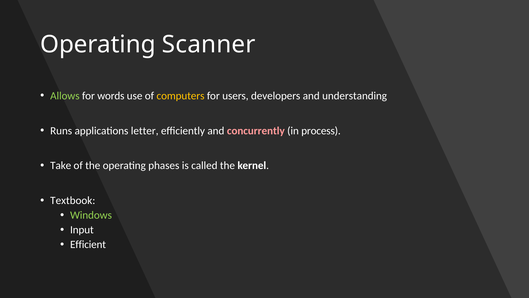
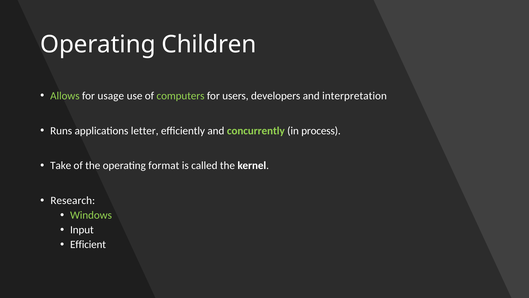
Scanner: Scanner -> Children
words: words -> usage
computers colour: yellow -> light green
understanding: understanding -> interpretation
concurrently colour: pink -> light green
phases: phases -> format
Textbook: Textbook -> Research
